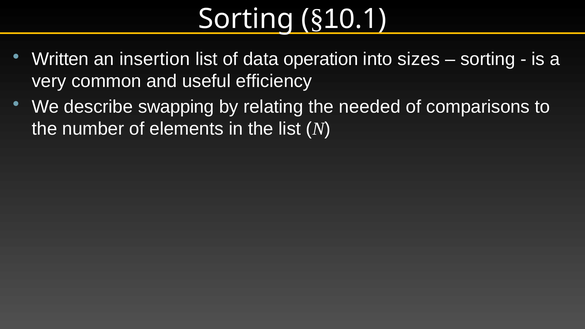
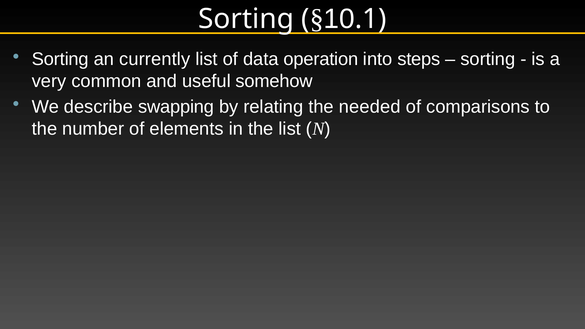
Written at (60, 59): Written -> Sorting
insertion: insertion -> currently
sizes: sizes -> steps
efficiency: efficiency -> somehow
